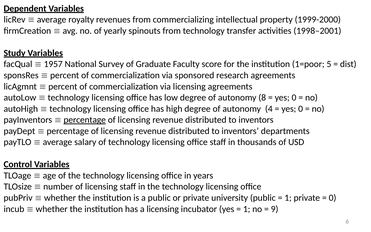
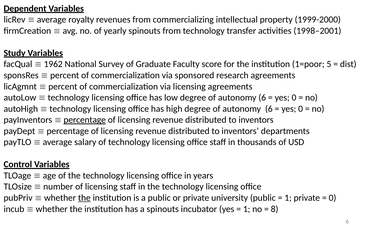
1957: 1957 -> 1962
8 at (262, 98): 8 -> 6
4 at (269, 109): 4 -> 6
the at (84, 198) underline: none -> present
a licensing: licensing -> spinouts
9: 9 -> 8
